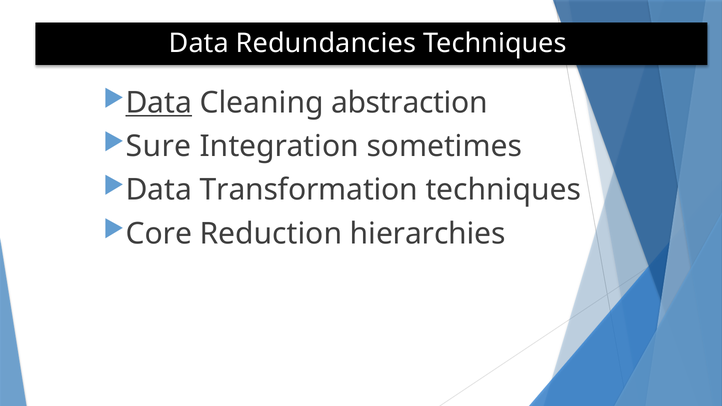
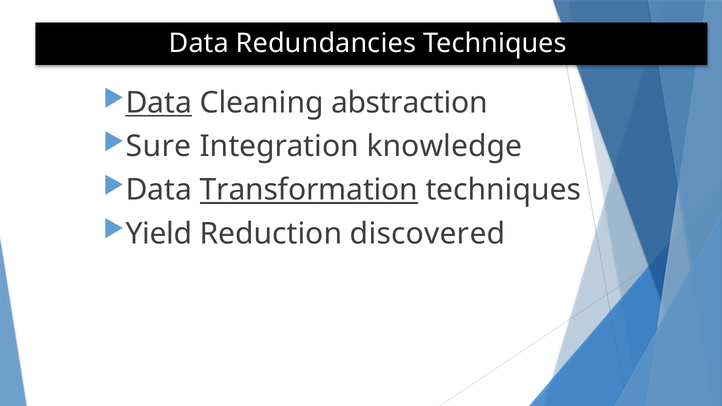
sometimes: sometimes -> knowledge
Transformation underline: none -> present
Core: Core -> Yield
hierarchies: hierarchies -> discovered
